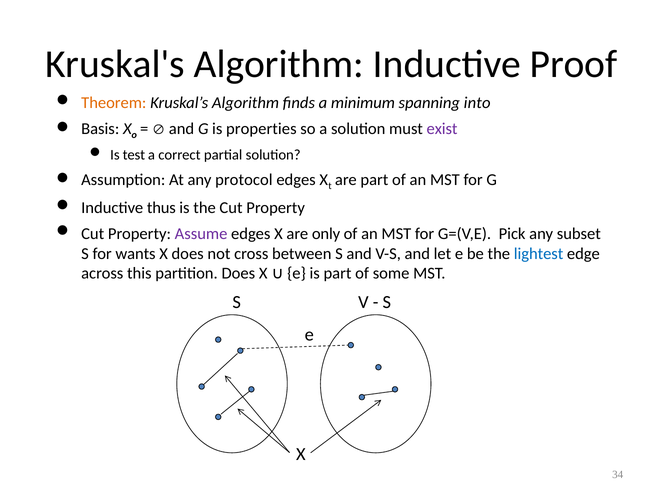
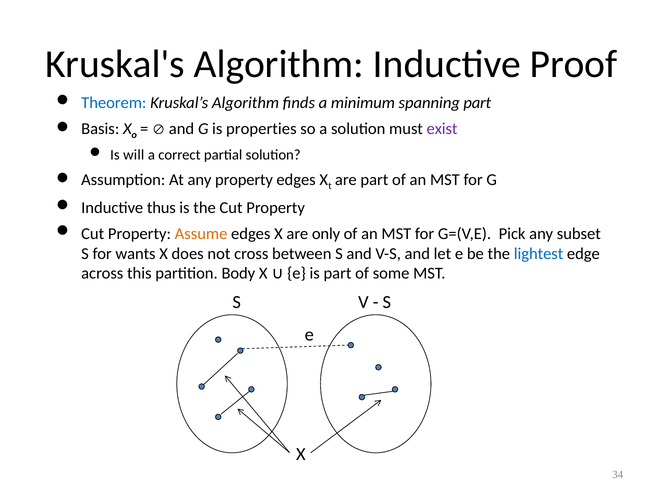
Theorem colour: orange -> blue
spanning into: into -> part
test: test -> will
any protocol: protocol -> property
Assume colour: purple -> orange
partition Does: Does -> Body
